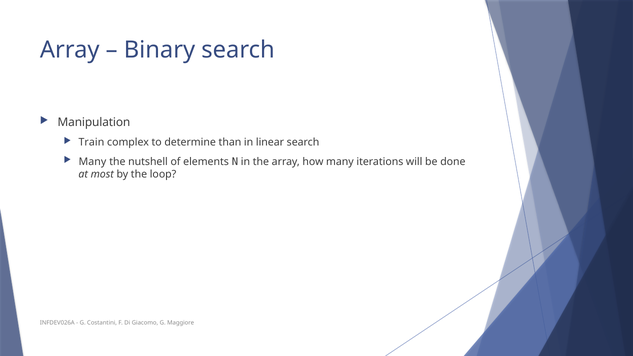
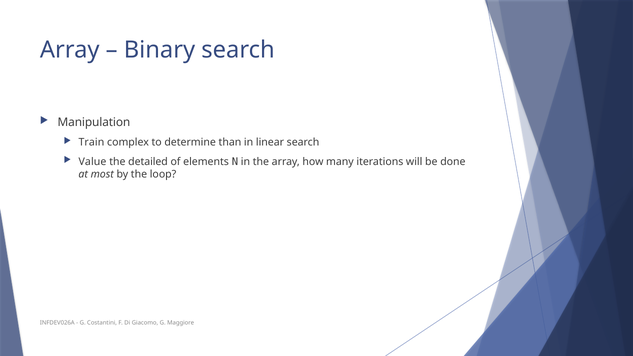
Many at (92, 162): Many -> Value
nutshell: nutshell -> detailed
